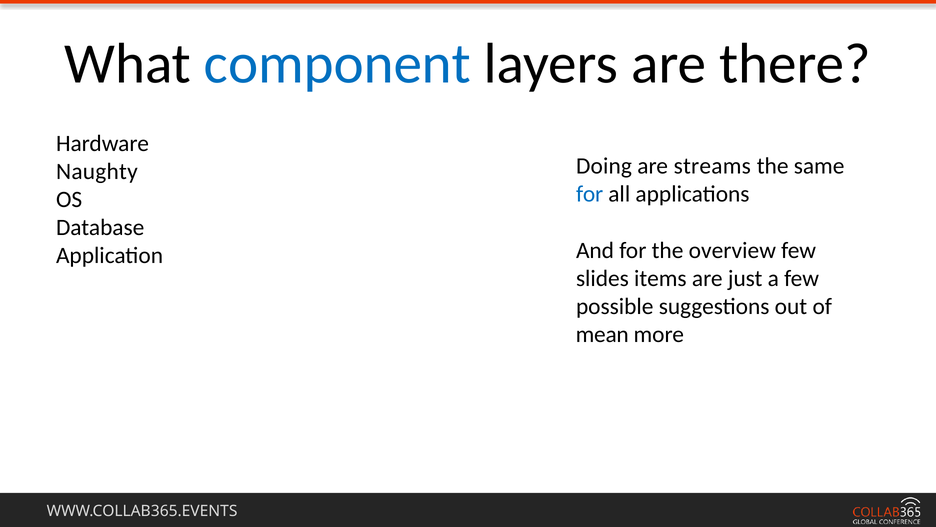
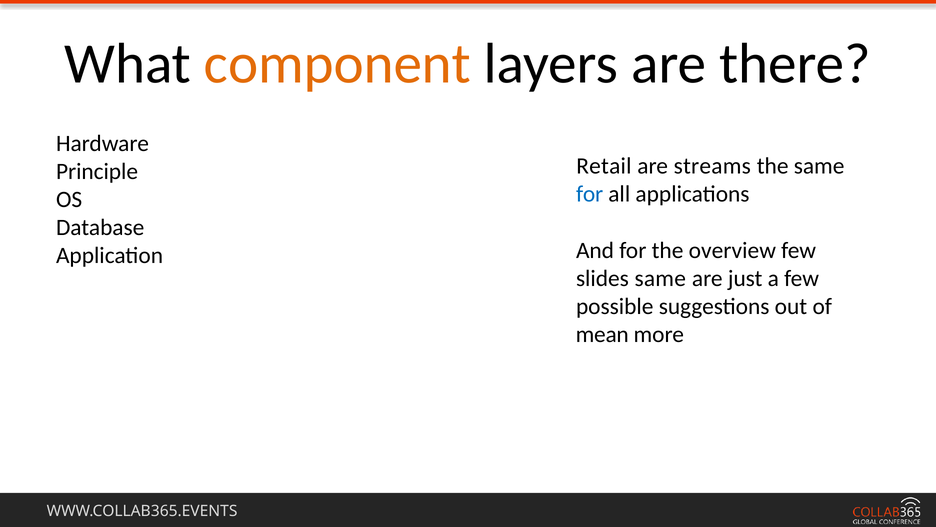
component colour: blue -> orange
Doing: Doing -> Retail
Naughty: Naughty -> Principle
slides items: items -> same
